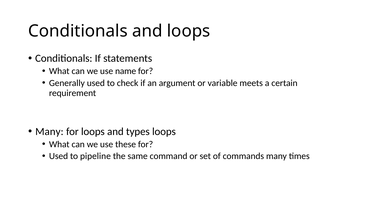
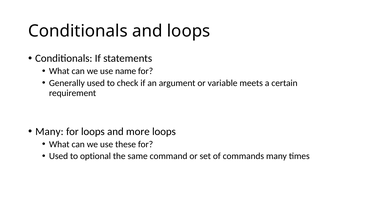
types: types -> more
pipeline: pipeline -> optional
